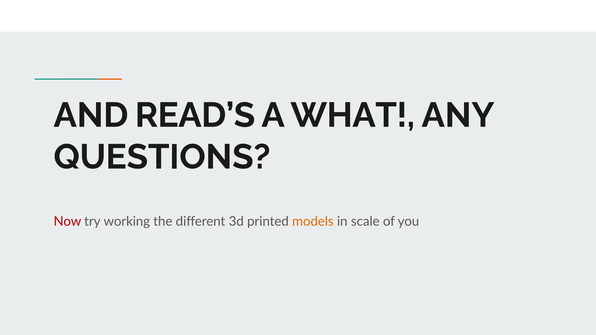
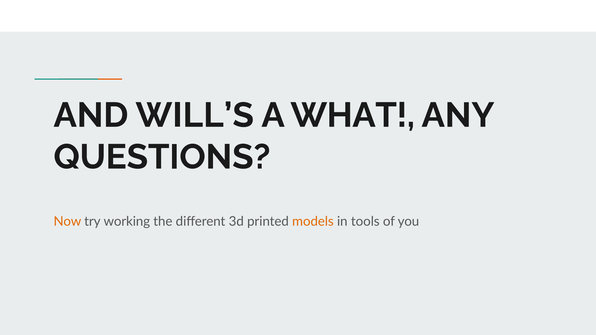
READ’S: READ’S -> WILL’S
Now colour: red -> orange
scale: scale -> tools
